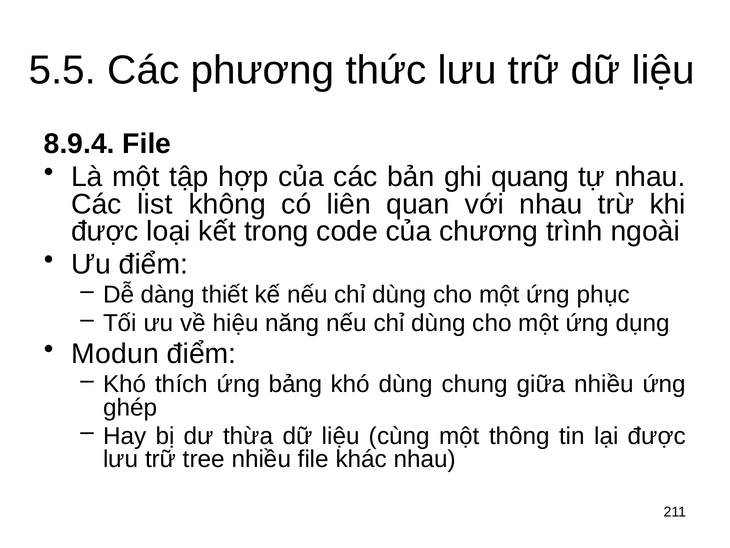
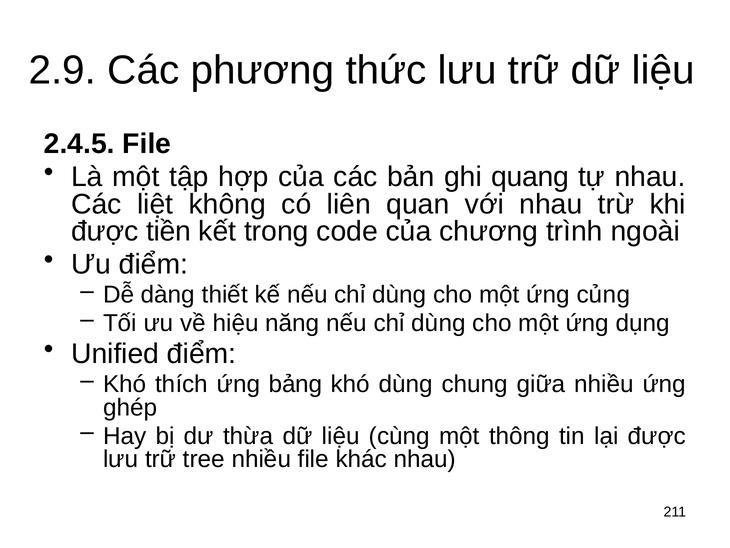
5.5: 5.5 -> 2.9
8.9.4: 8.9.4 -> 2.4.5
list: list -> liệt
loại: loại -> tiền
phục: phục -> củng
Modun: Modun -> Unified
